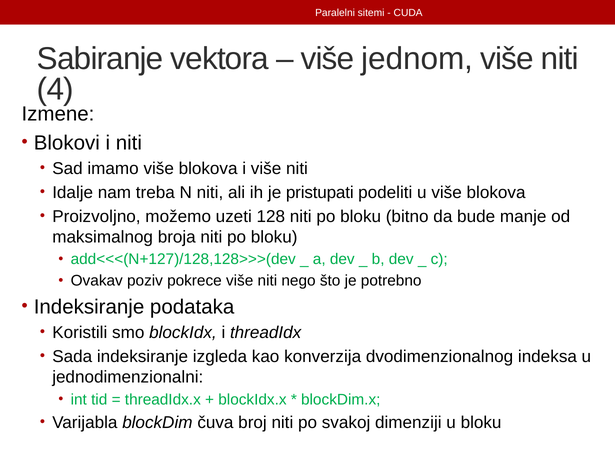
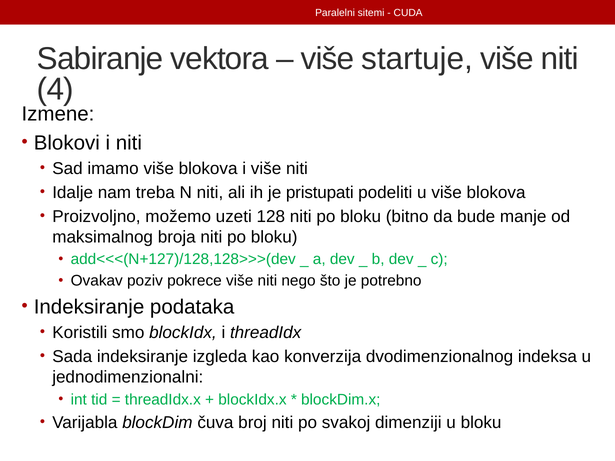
jednom: jednom -> startuje
